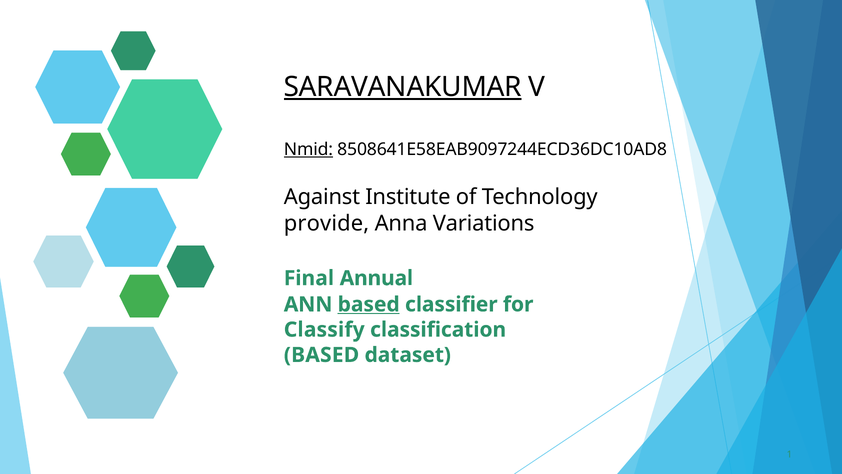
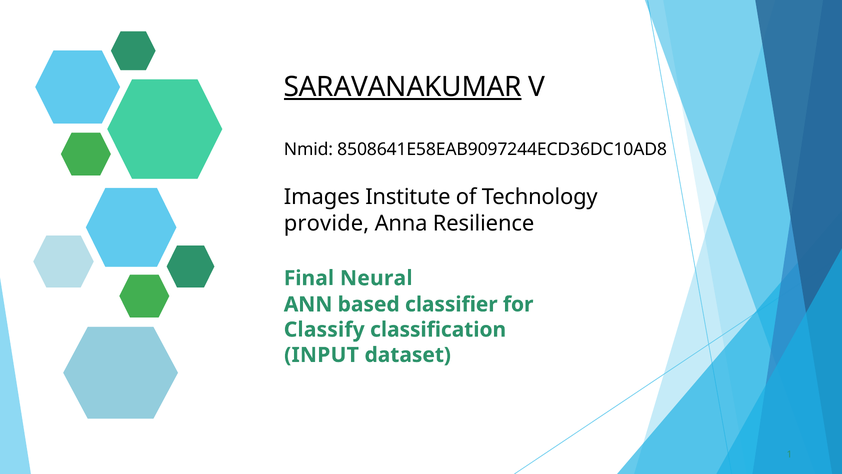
Nmid underline: present -> none
Against: Against -> Images
Variations: Variations -> Resilience
Annual: Annual -> Neural
based at (369, 304) underline: present -> none
BASED at (321, 355): BASED -> INPUT
